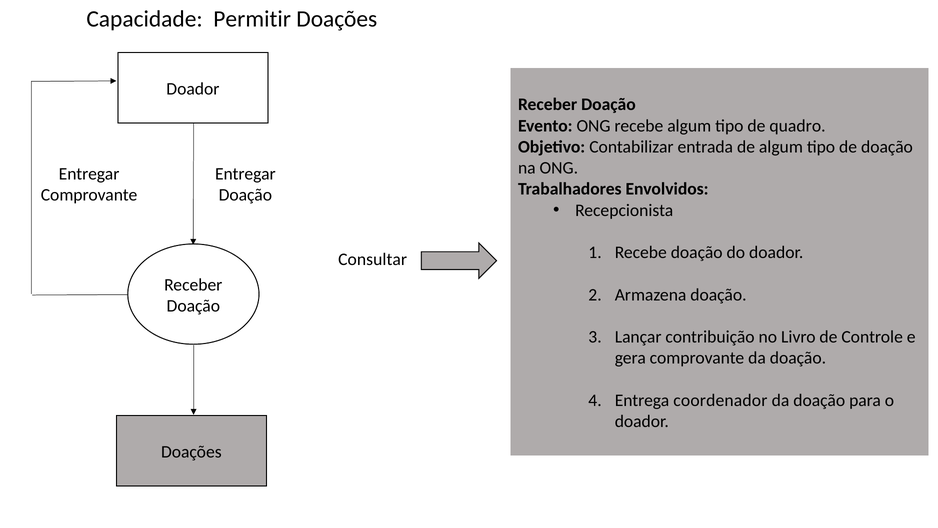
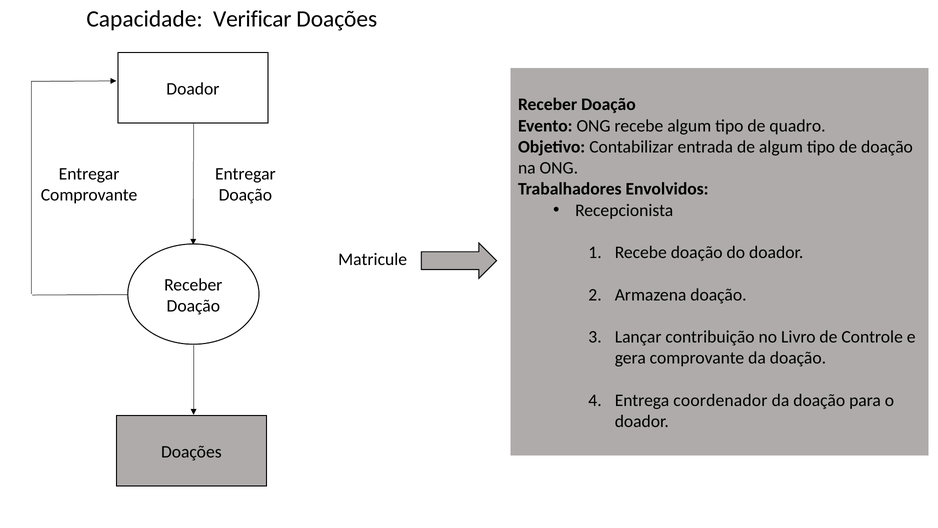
Permitir: Permitir -> Verificar
Consultar: Consultar -> Matricule
